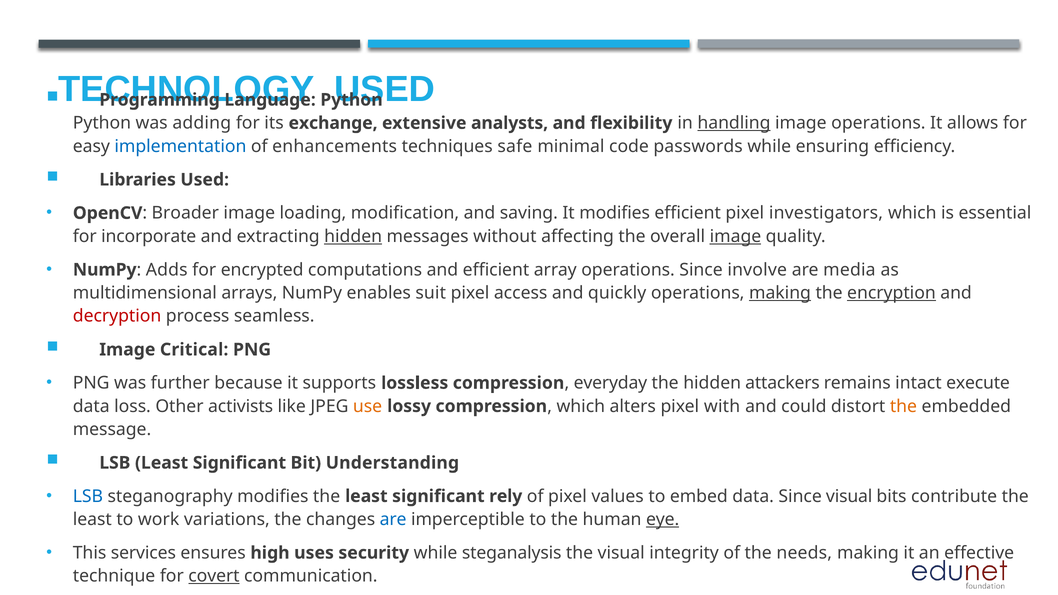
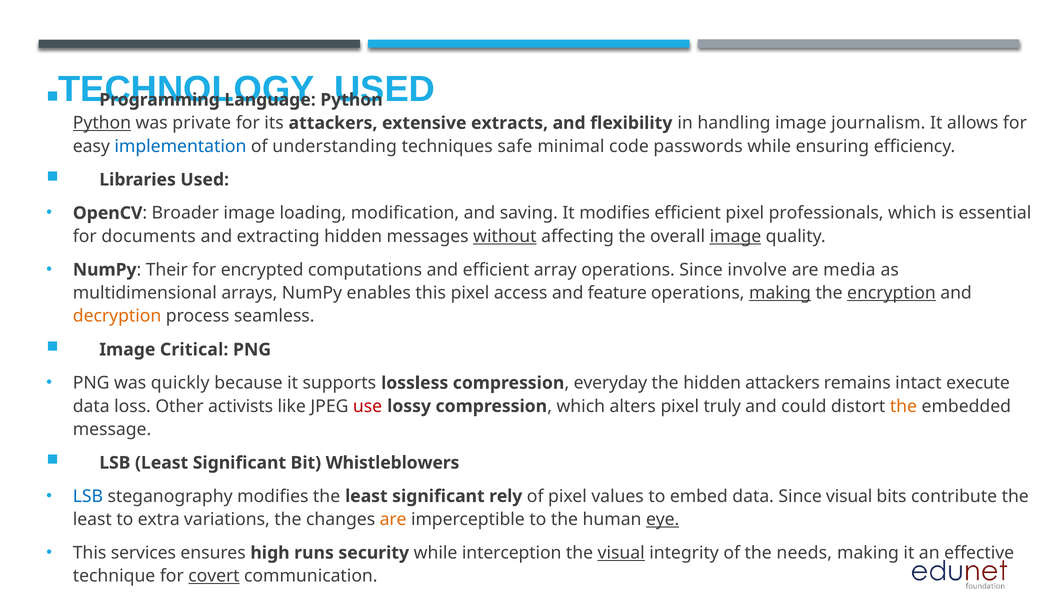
Python at (102, 123) underline: none -> present
adding: adding -> private
its exchange: exchange -> attackers
analysts: analysts -> extracts
handling underline: present -> none
image operations: operations -> journalism
enhancements: enhancements -> understanding
investigators: investigators -> professionals
incorporate: incorporate -> documents
hidden at (353, 236) underline: present -> none
without underline: none -> present
Adds: Adds -> Their
enables suit: suit -> this
quickly: quickly -> feature
decryption colour: red -> orange
further: further -> quickly
use colour: orange -> red
with: with -> truly
Understanding: Understanding -> Whistleblowers
work: work -> extra
are at (393, 520) colour: blue -> orange
uses: uses -> runs
steganalysis: steganalysis -> interception
visual at (621, 553) underline: none -> present
